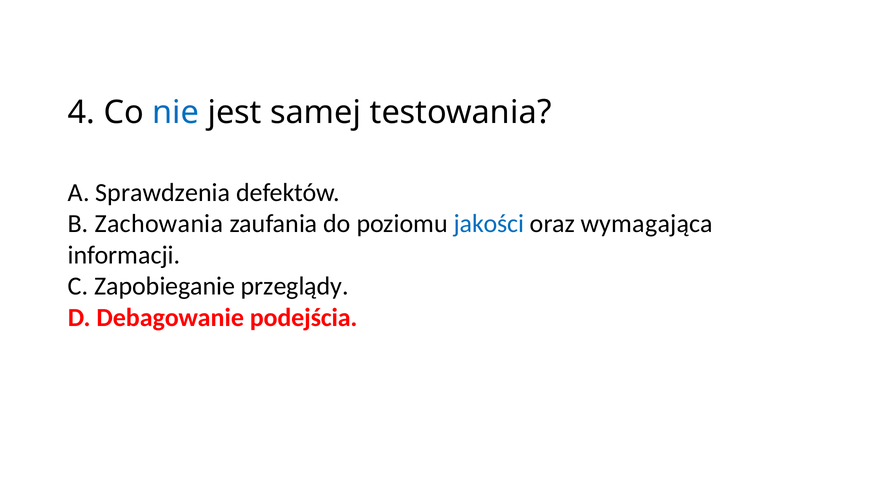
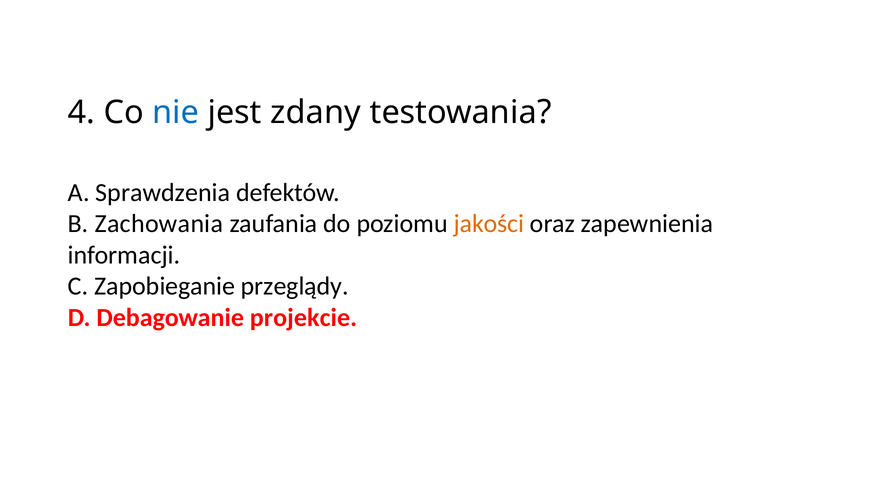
samej: samej -> zdany
jakości colour: blue -> orange
wymagająca: wymagająca -> zapewnienia
podejścia: podejścia -> projekcie
